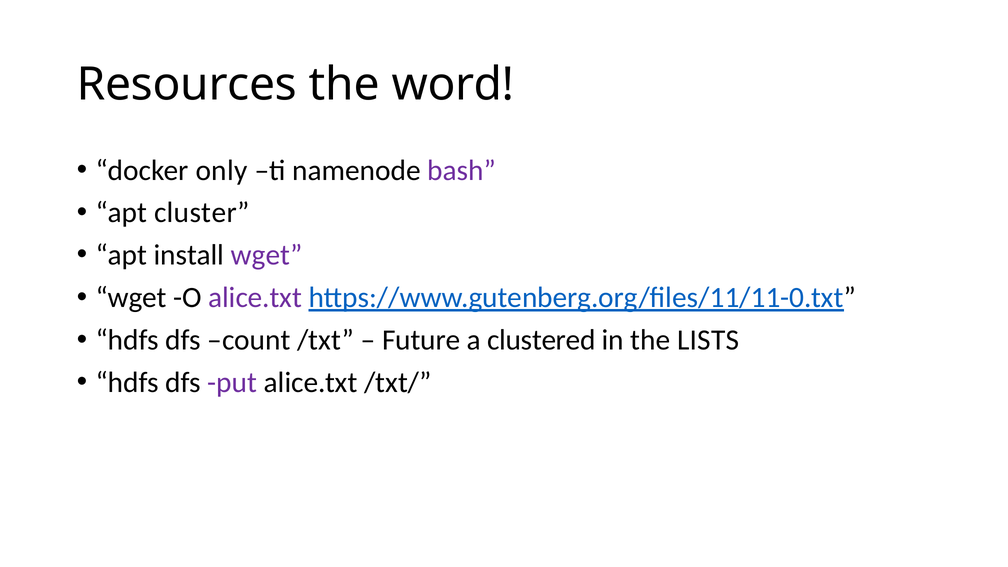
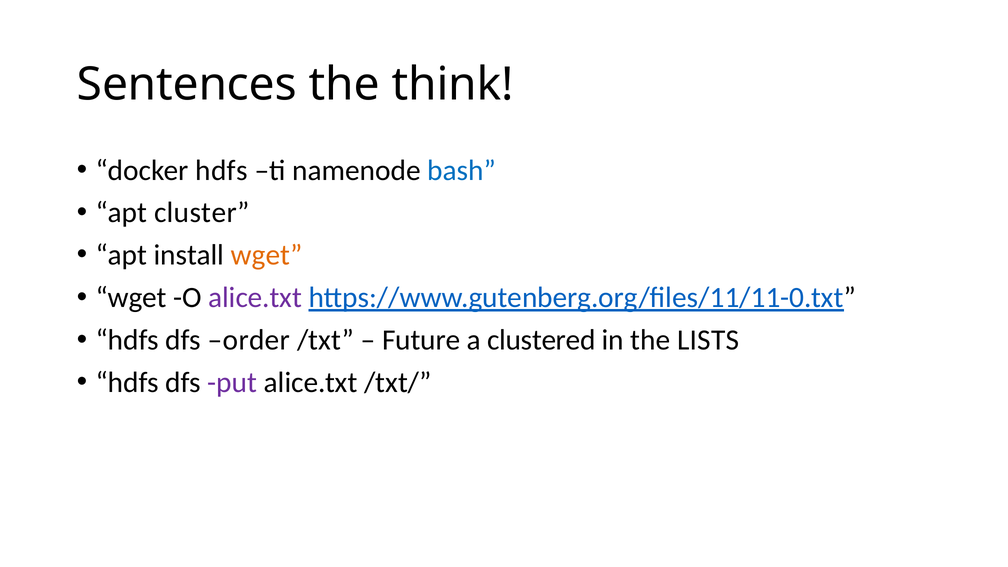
Resources: Resources -> Sentences
word: word -> think
docker only: only -> hdfs
bash colour: purple -> blue
wget at (267, 255) colour: purple -> orange
count: count -> order
